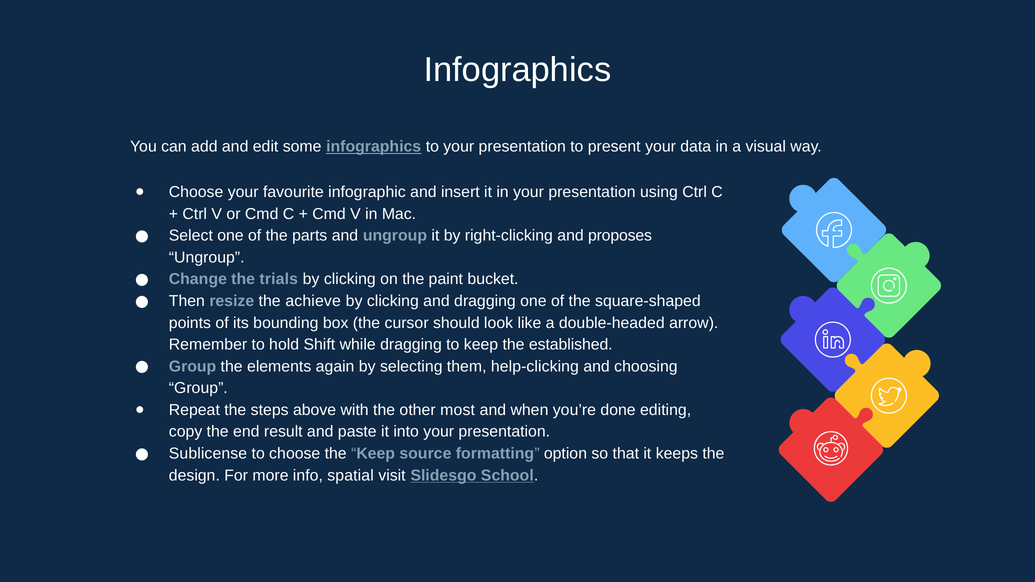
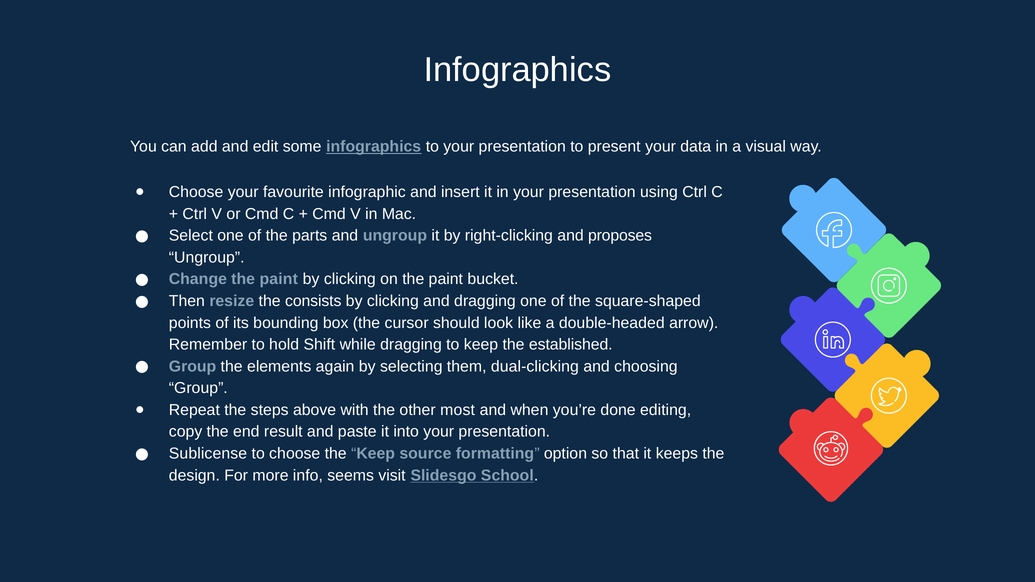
Change the trials: trials -> paint
achieve: achieve -> consists
help-clicking: help-clicking -> dual-clicking
spatial: spatial -> seems
